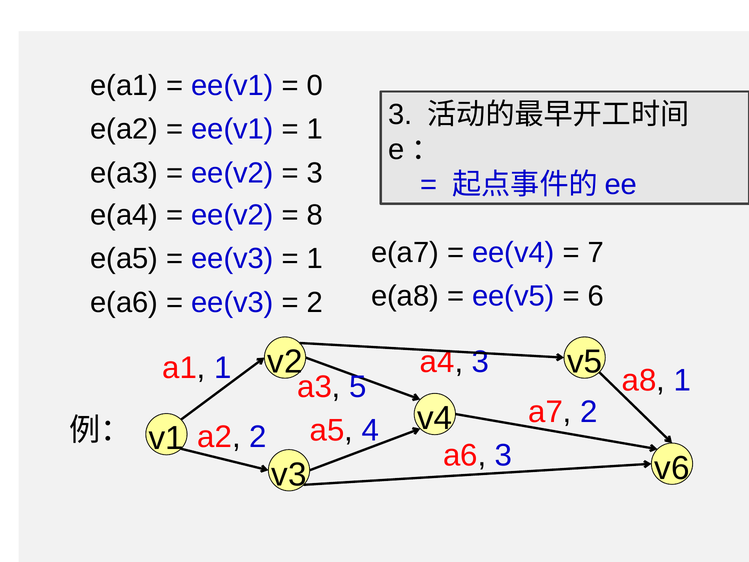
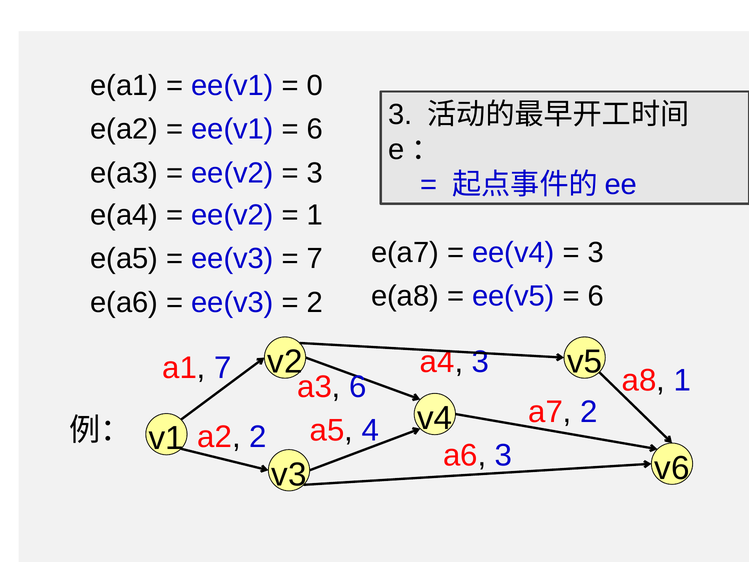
1 at (315, 129): 1 -> 6
8 at (315, 215): 8 -> 1
7 at (596, 252): 7 -> 3
1 at (315, 259): 1 -> 7
a1 1: 1 -> 7
a3 5: 5 -> 6
